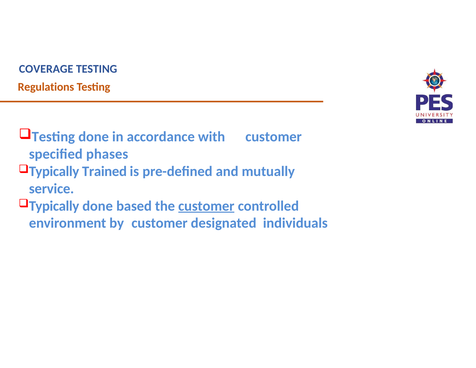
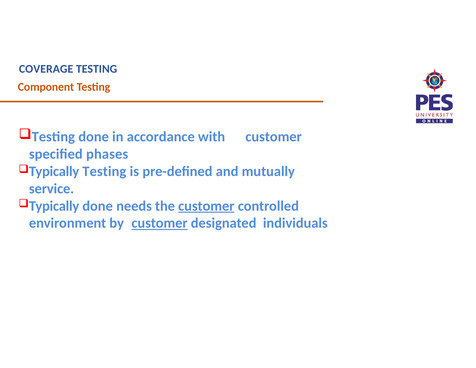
Regulations: Regulations -> Component
Trained at (104, 171): Trained -> Testing
based: based -> needs
customer at (160, 223) underline: none -> present
